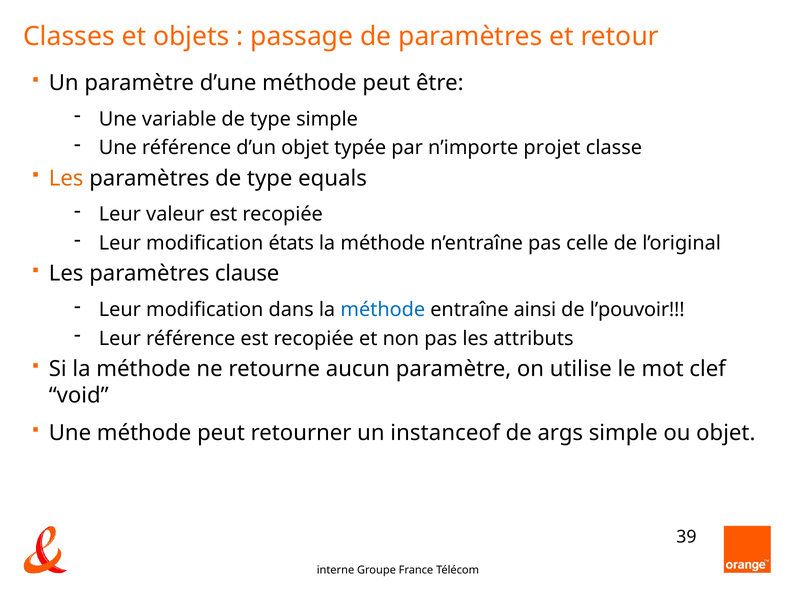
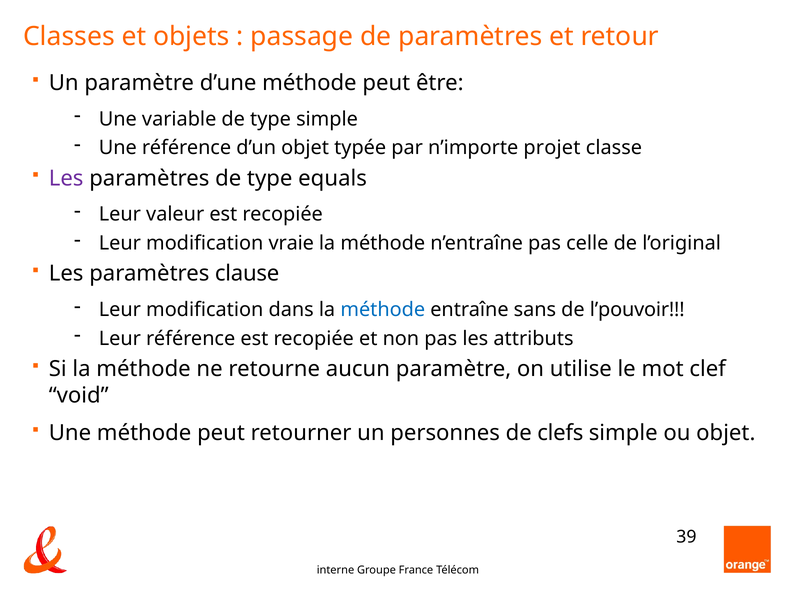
Les at (66, 178) colour: orange -> purple
états: états -> vraie
ainsi: ainsi -> sans
instanceof: instanceof -> personnes
args: args -> clefs
